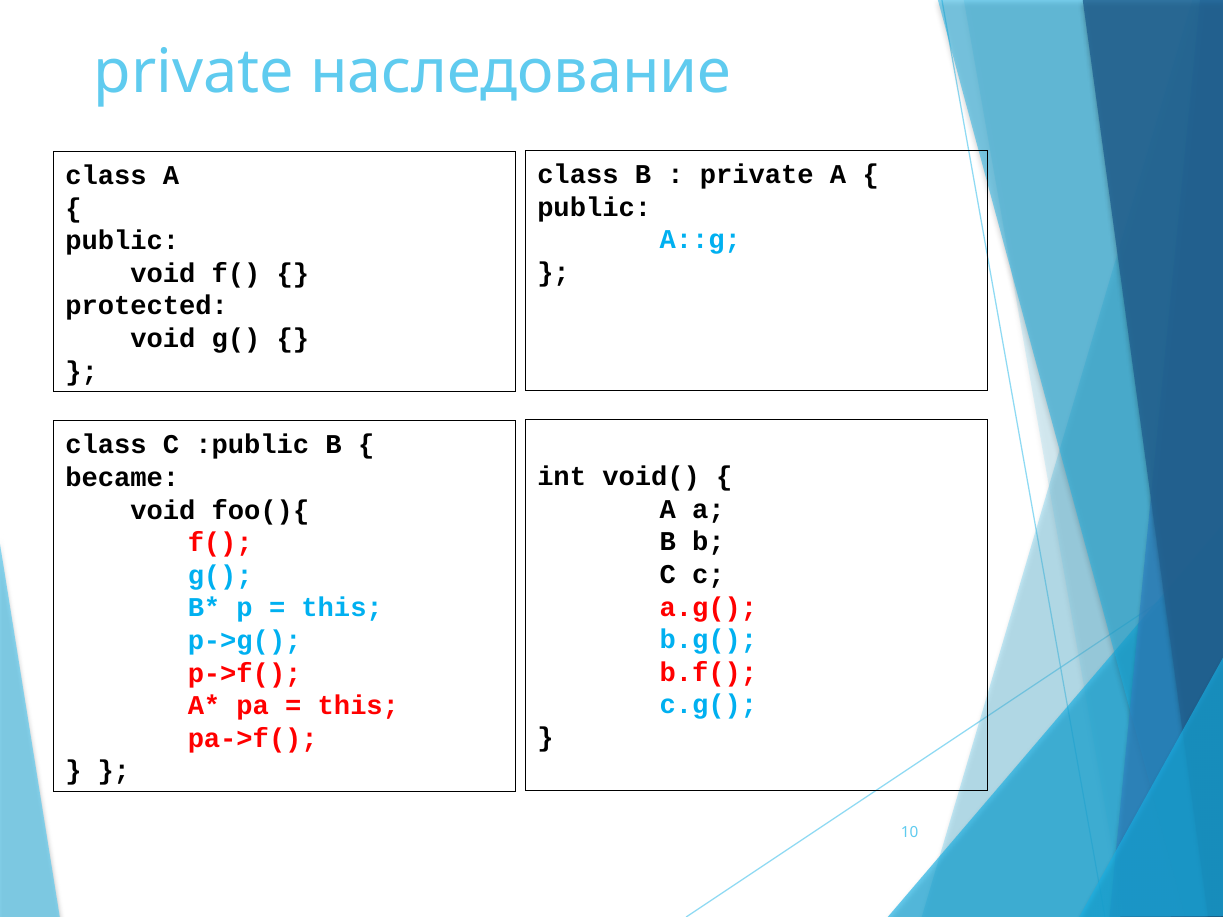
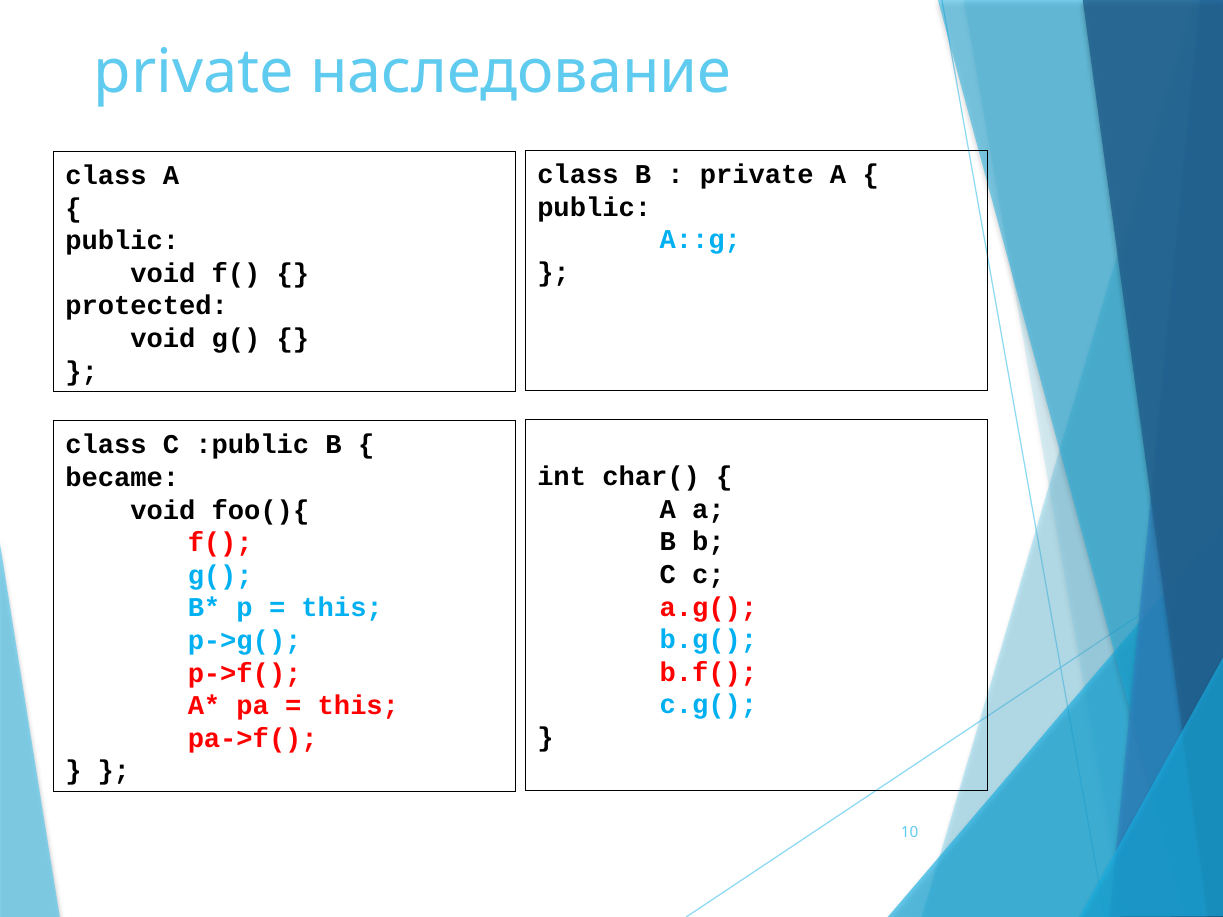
void(: void( -> char(
